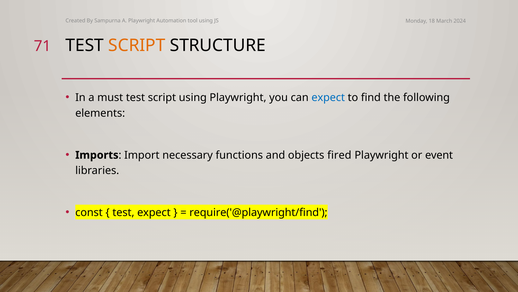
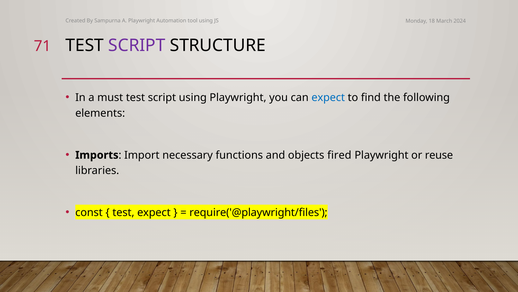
SCRIPT at (137, 45) colour: orange -> purple
event: event -> reuse
require('@playwright/find: require('@playwright/find -> require('@playwright/files
